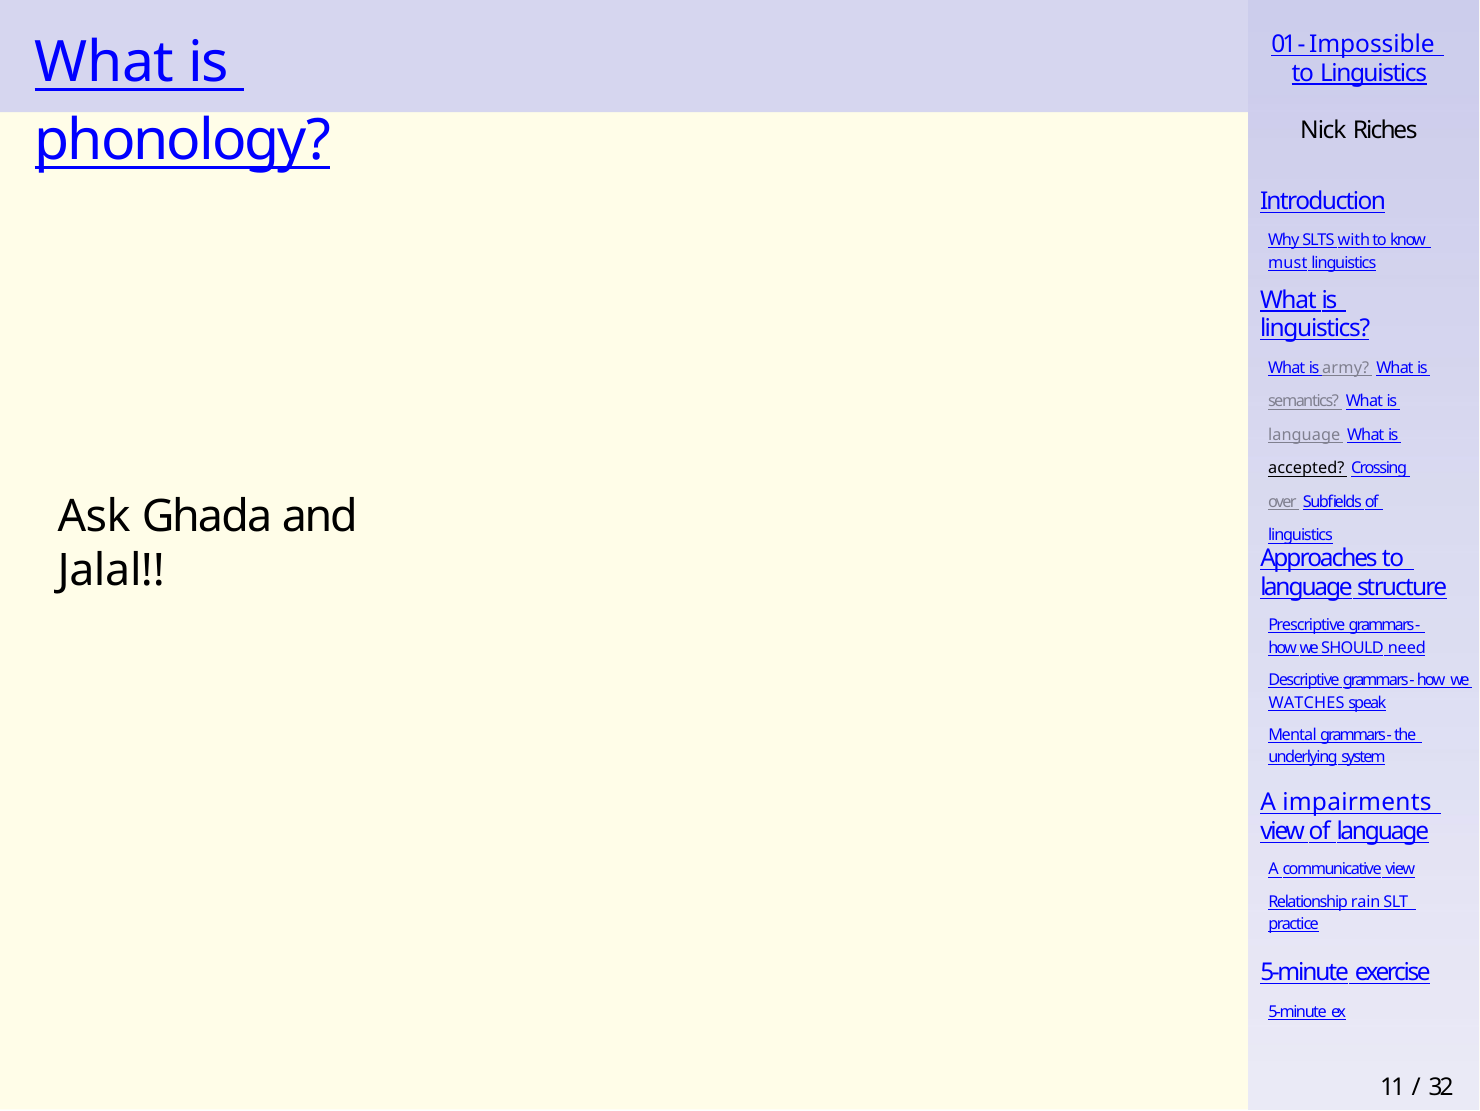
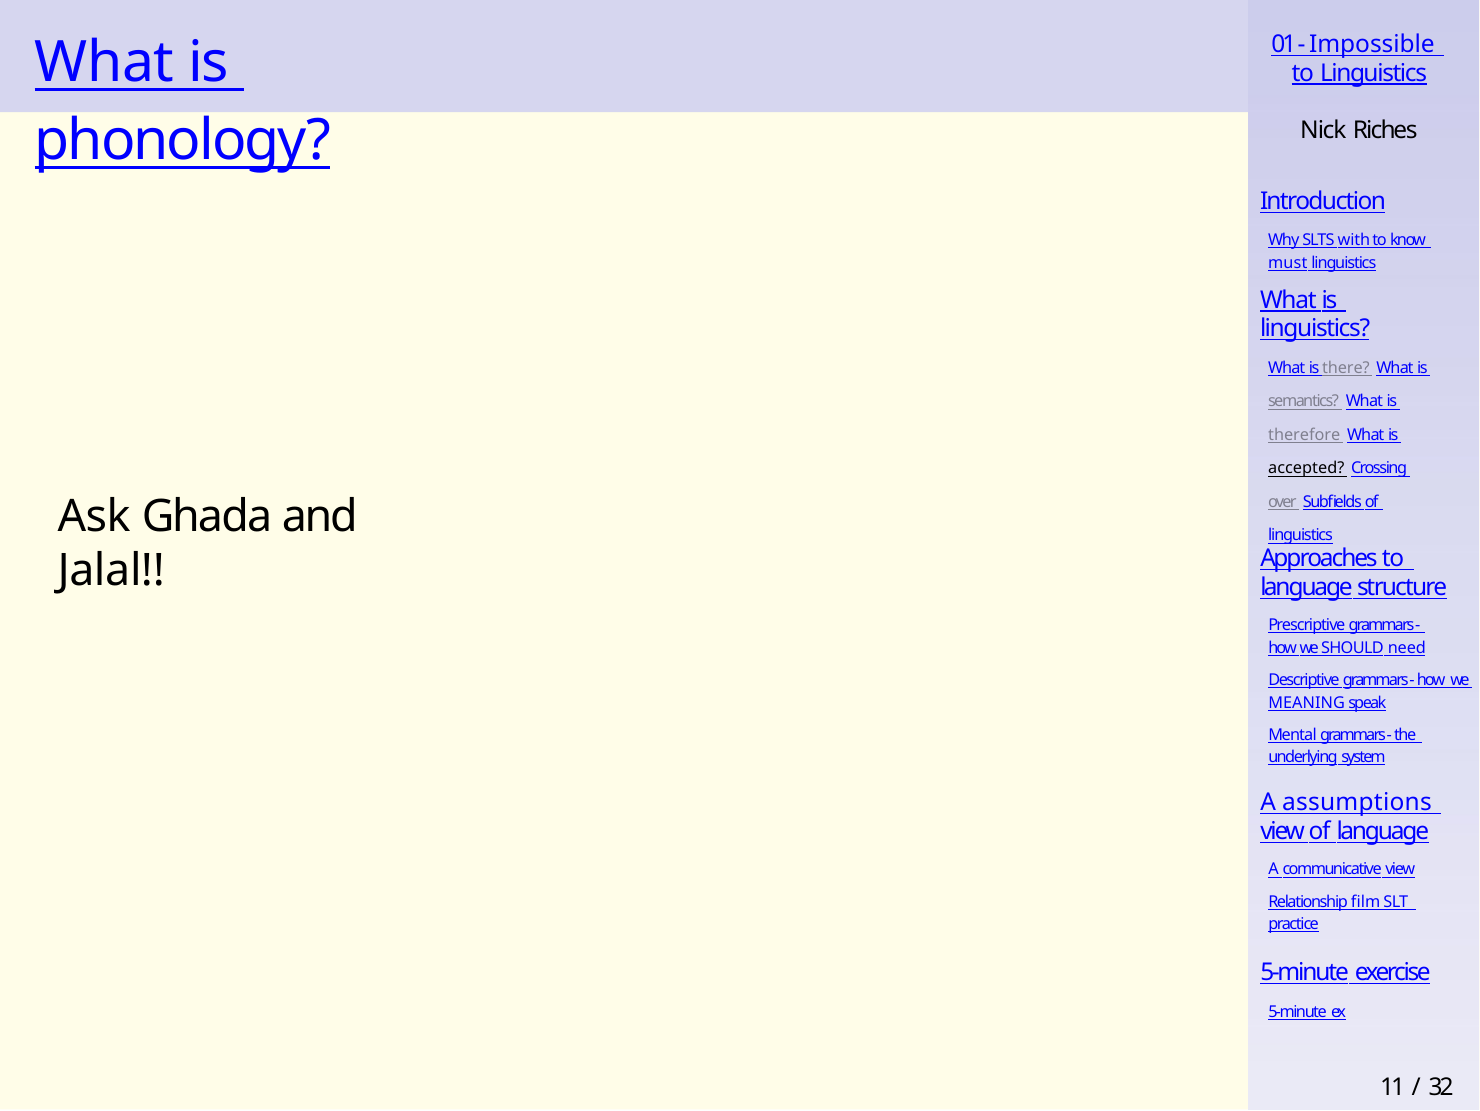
army: army -> there
language at (1304, 435): language -> therefore
WATCHES: WATCHES -> MEANING
impairments: impairments -> assumptions
rain: rain -> film
